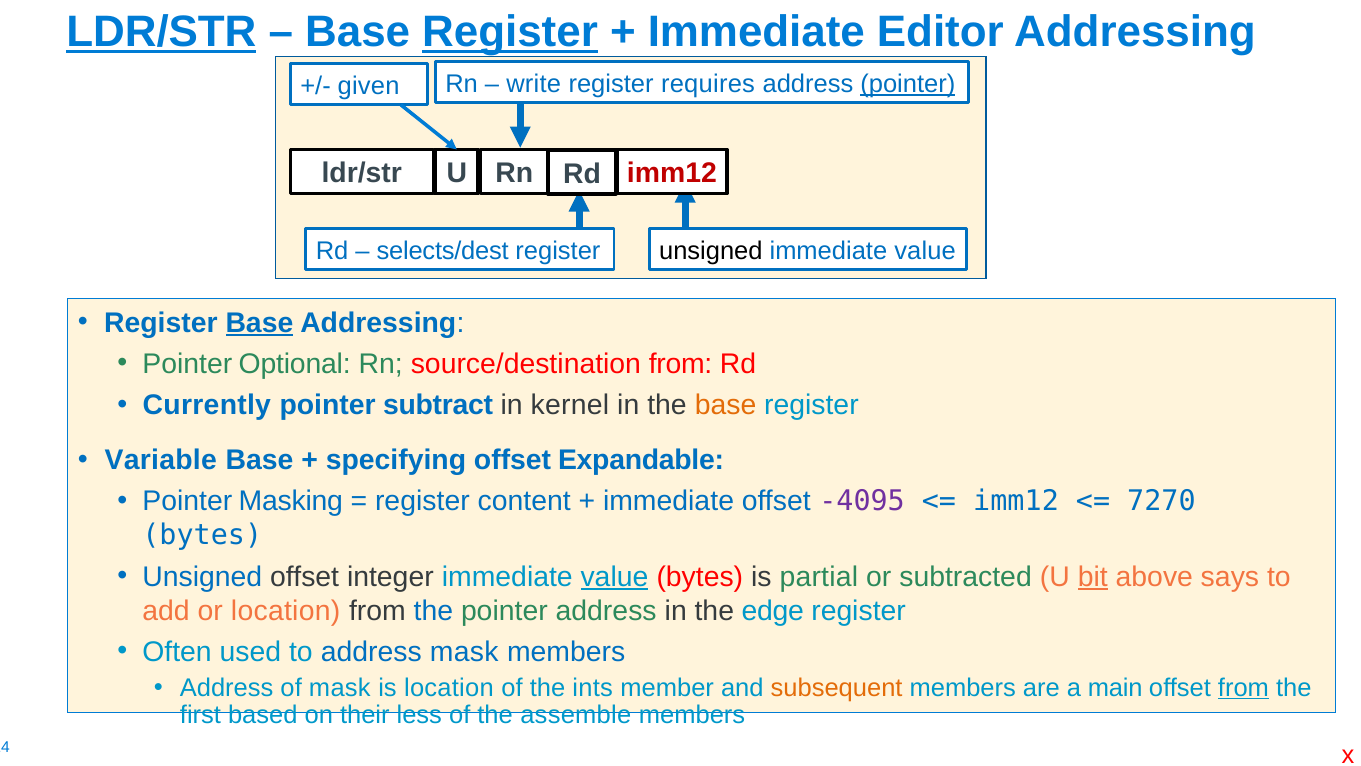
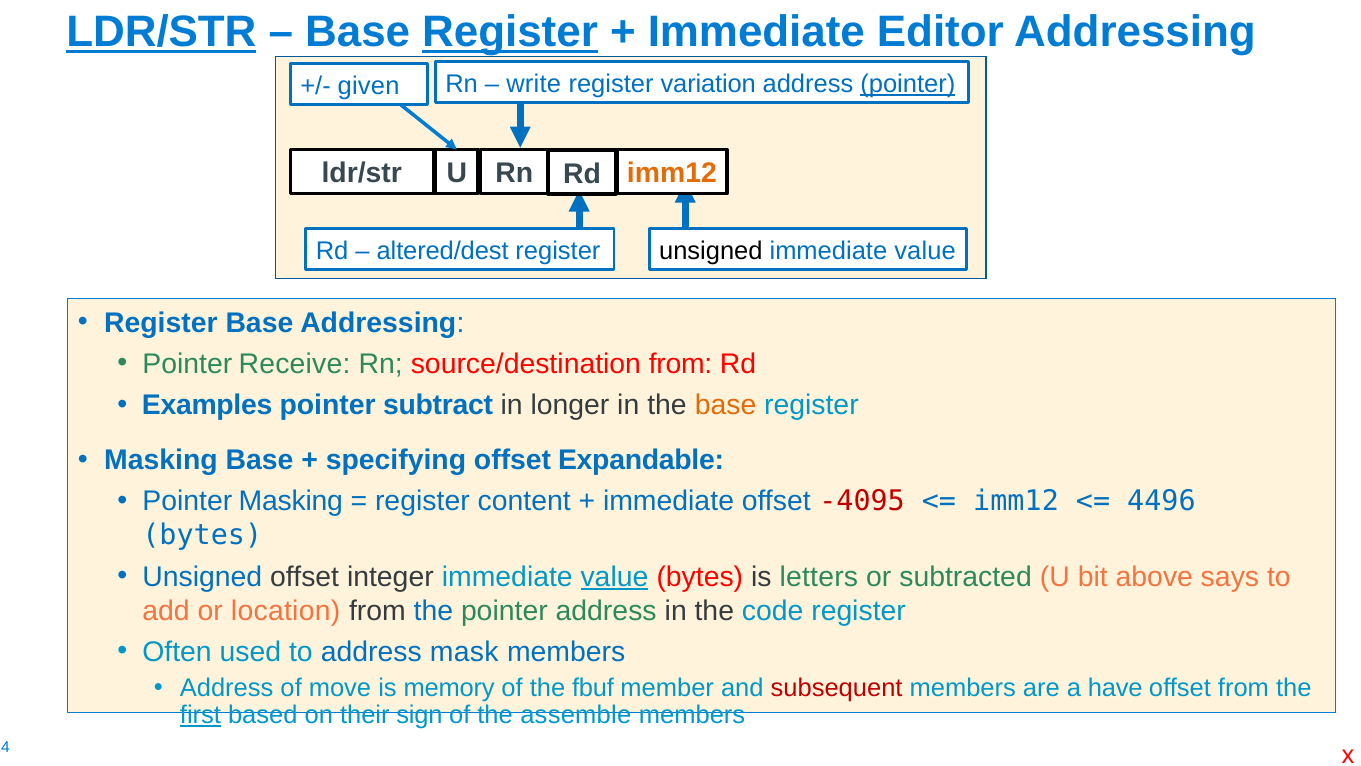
requires: requires -> variation
imm12 at (672, 173) colour: red -> orange
selects/dest: selects/dest -> altered/dest
Base at (259, 323) underline: present -> none
Optional: Optional -> Receive
Currently: Currently -> Examples
kernel: kernel -> longer
Variable at (161, 460): Variable -> Masking
-4095 colour: purple -> red
7270: 7270 -> 4496
partial: partial -> letters
bit underline: present -> none
edge: edge -> code
of mask: mask -> move
is location: location -> memory
ints: ints -> fbuf
subsequent colour: orange -> red
main: main -> have
from at (1243, 687) underline: present -> none
first underline: none -> present
less: less -> sign
